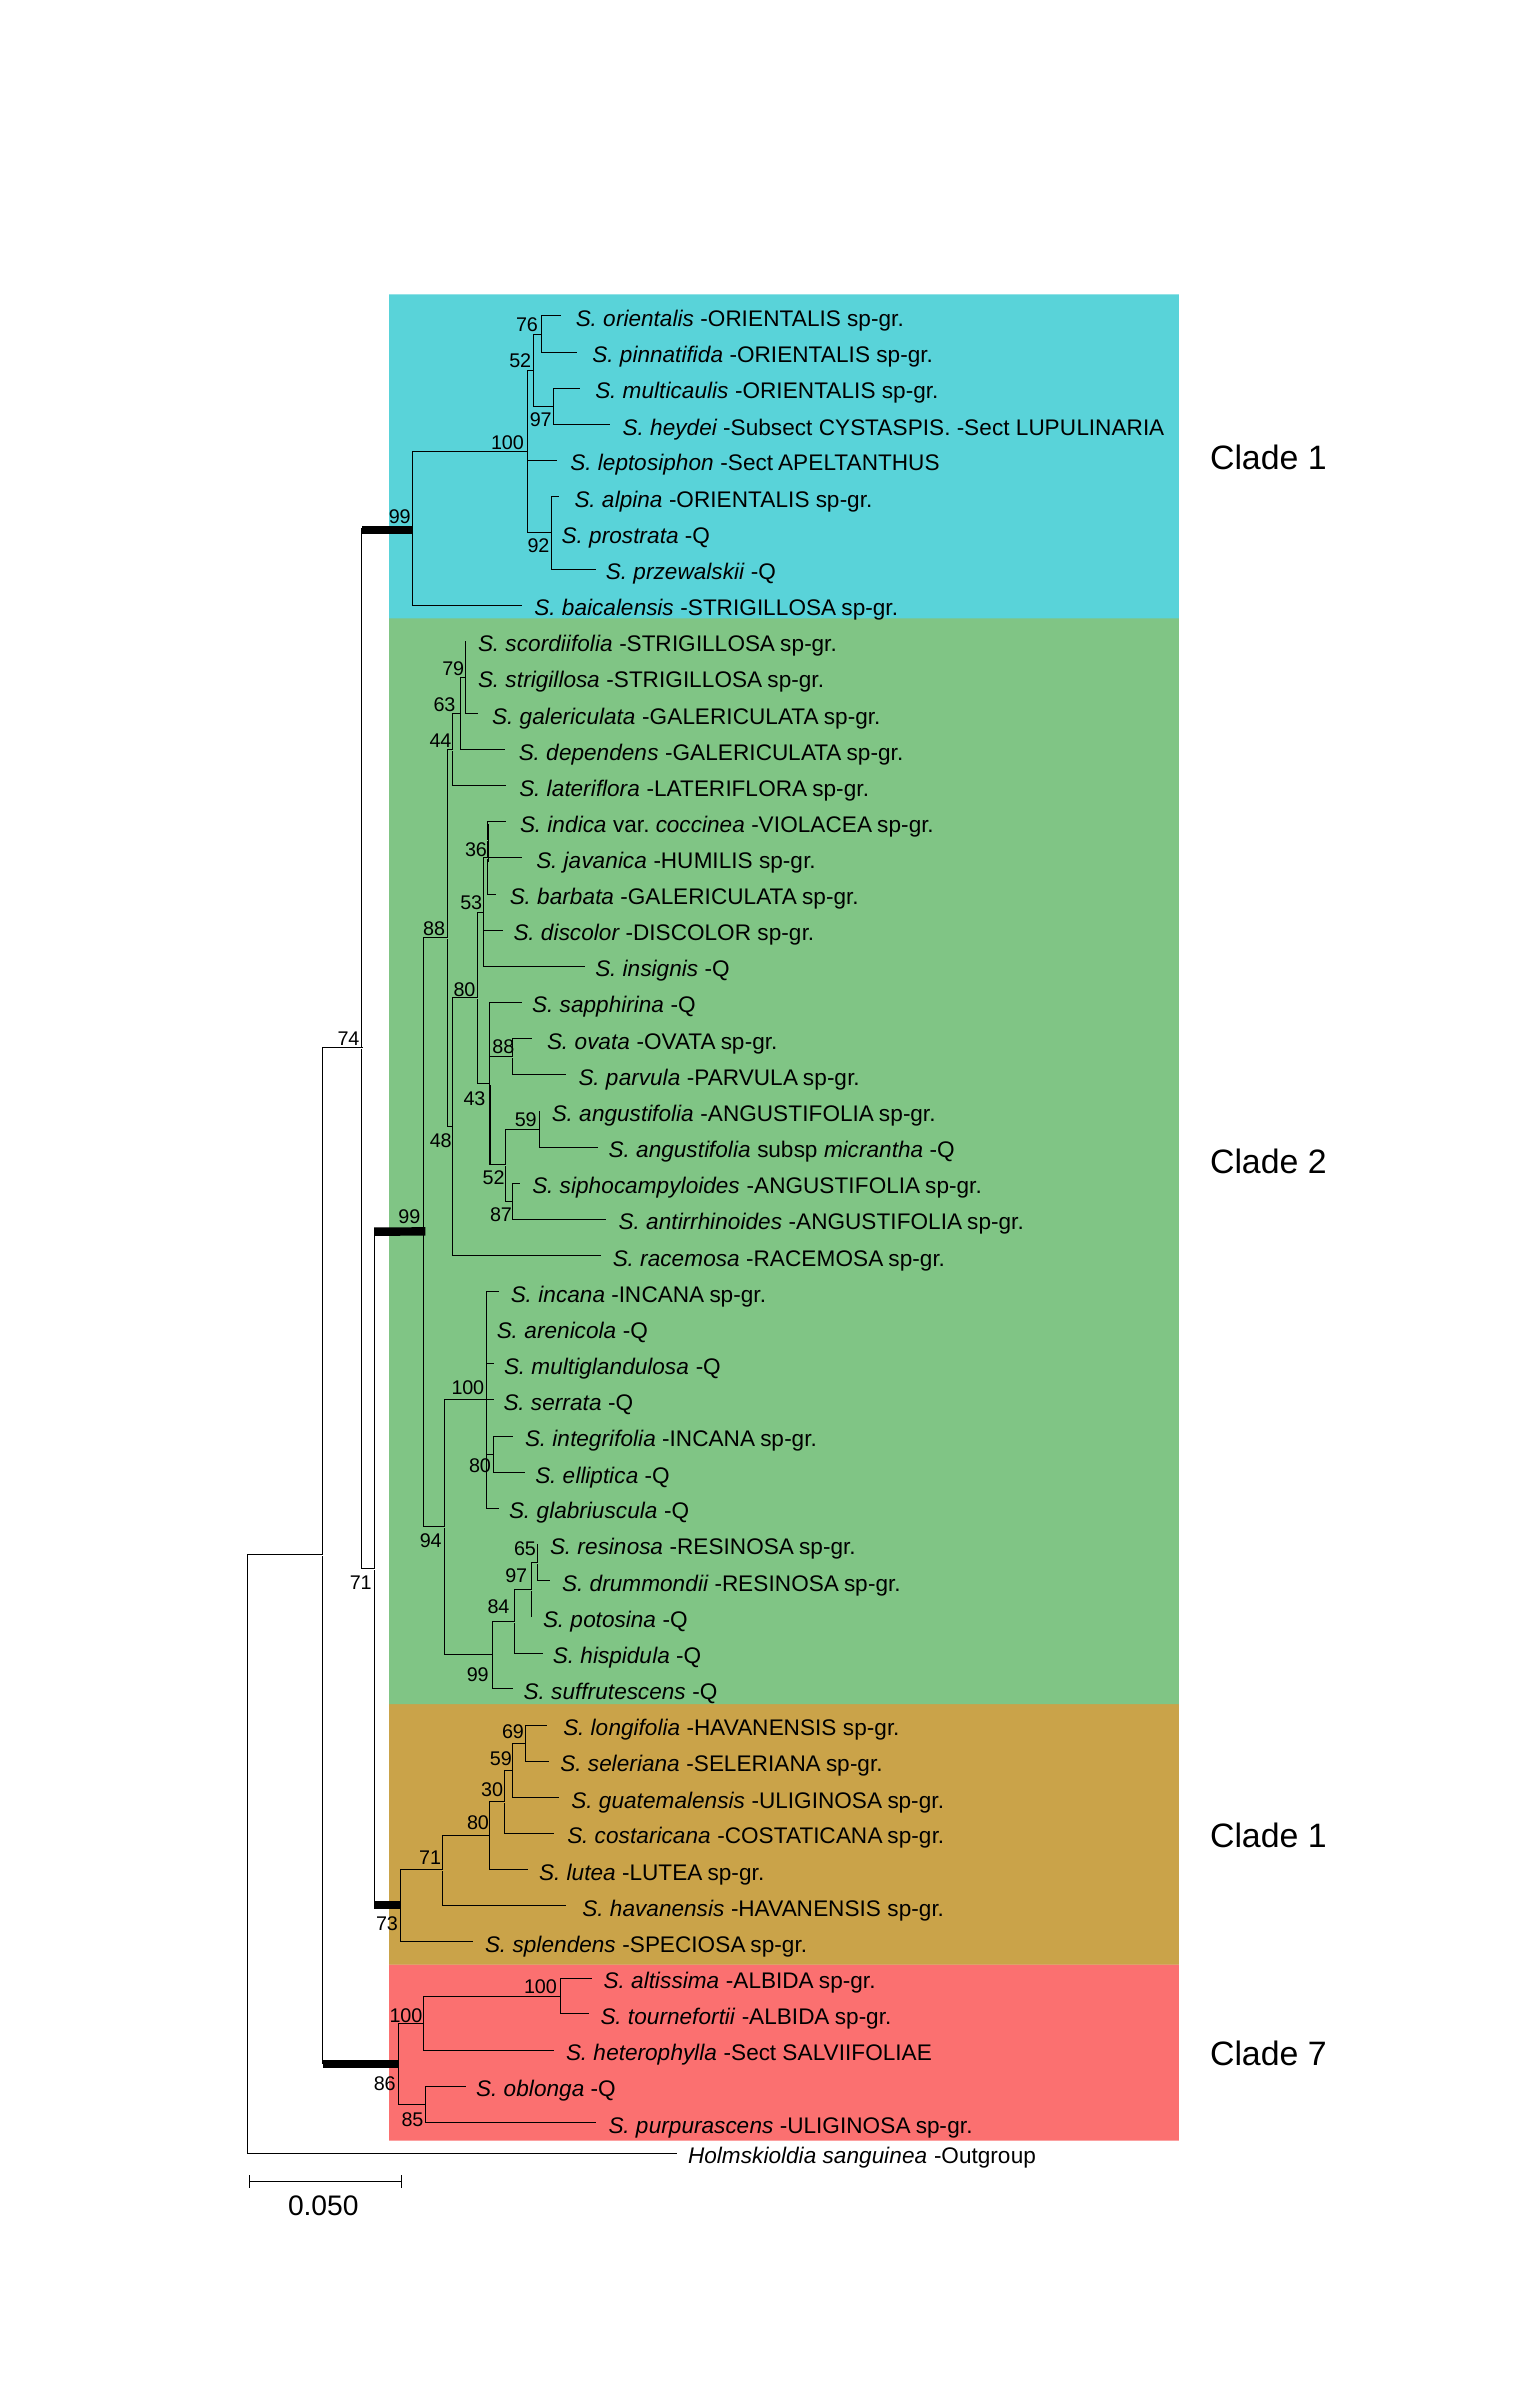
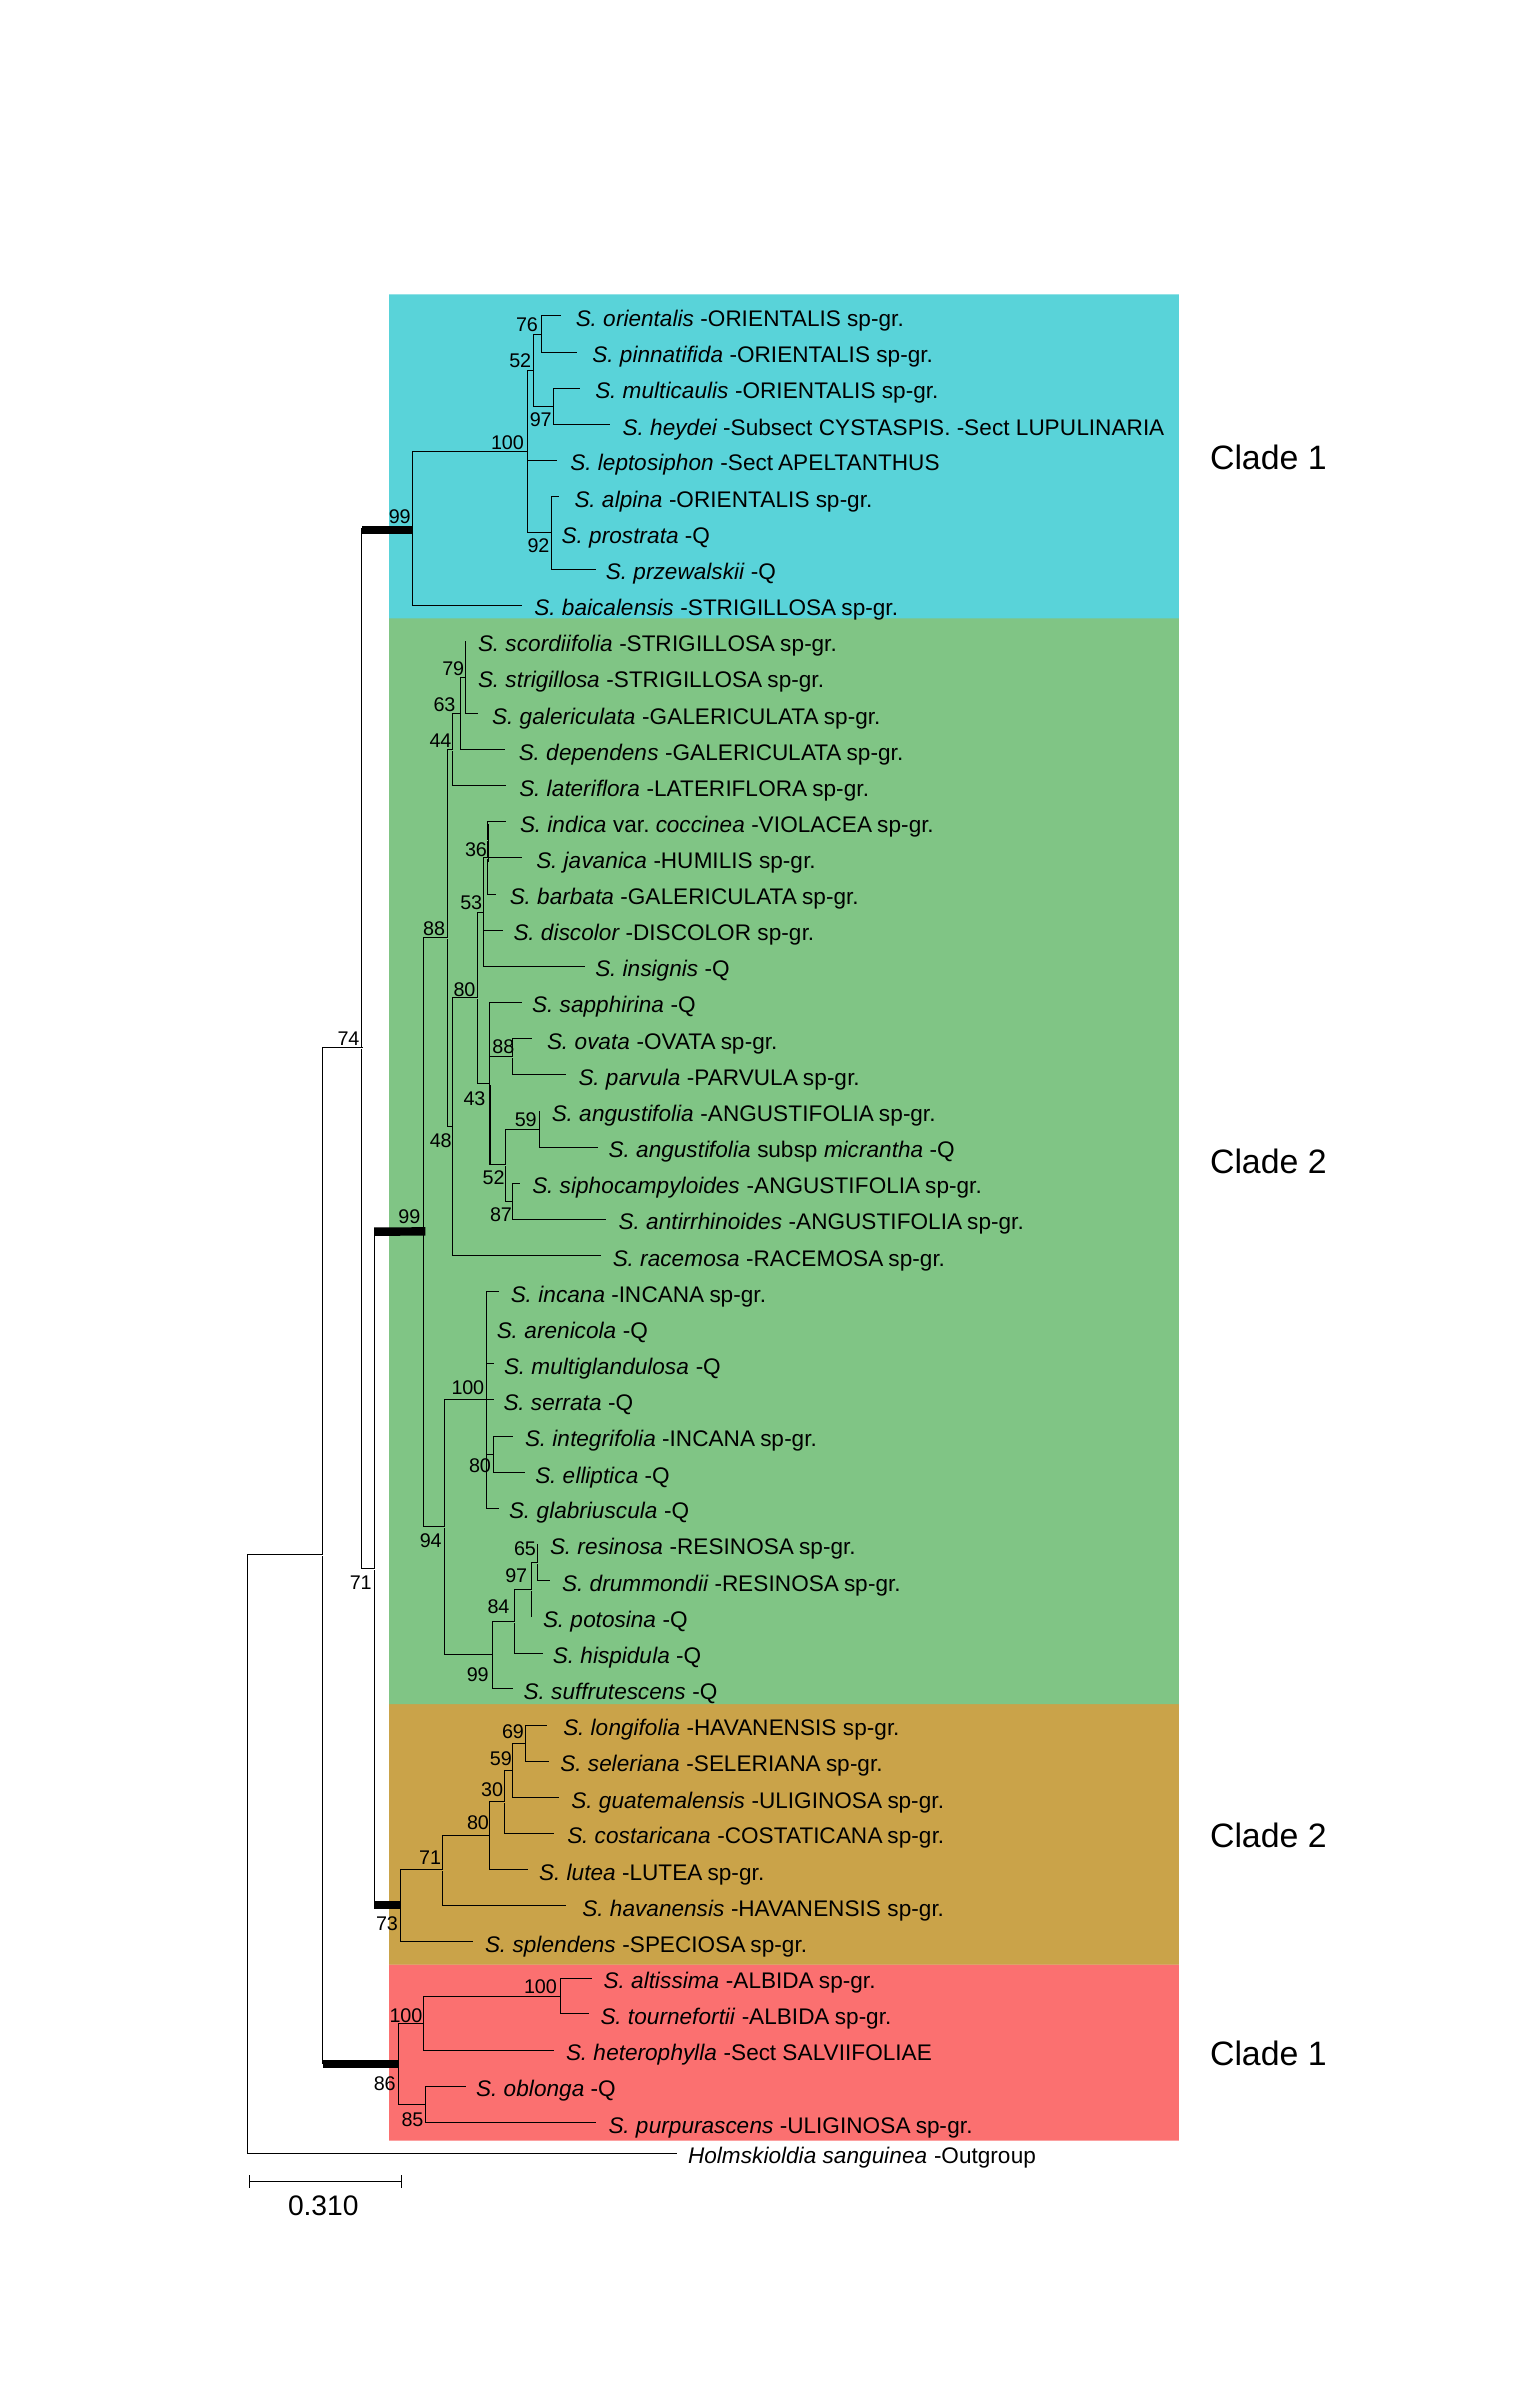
1 at (1317, 1836): 1 -> 2
7 at (1317, 2054): 7 -> 1
0.050: 0.050 -> 0.310
